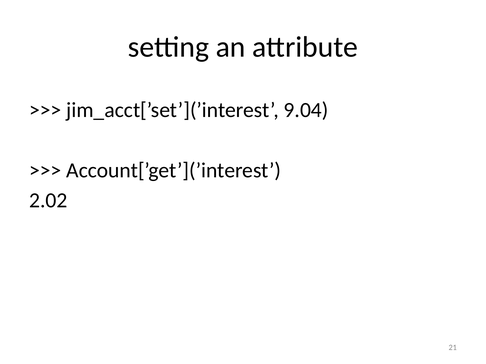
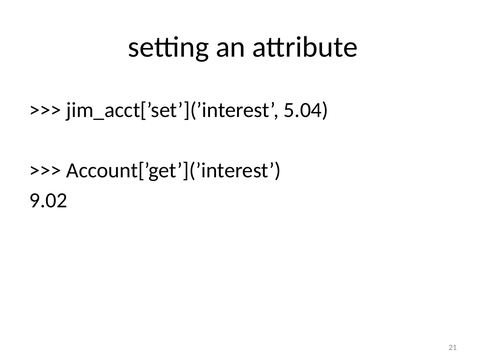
9.04: 9.04 -> 5.04
2.02: 2.02 -> 9.02
